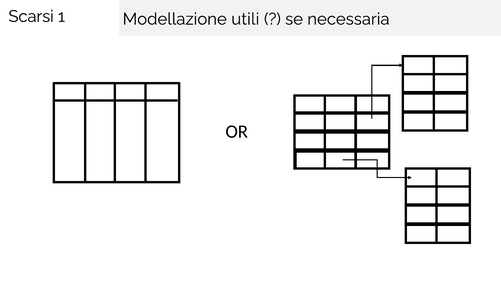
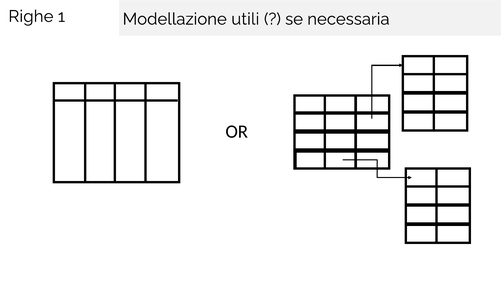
Scarsi: Scarsi -> Righe
